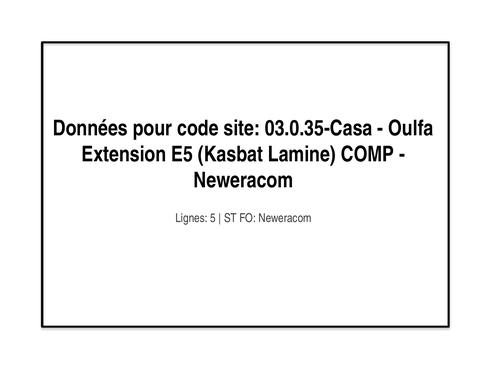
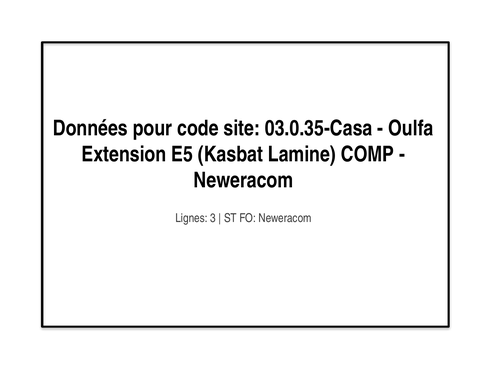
5: 5 -> 3
